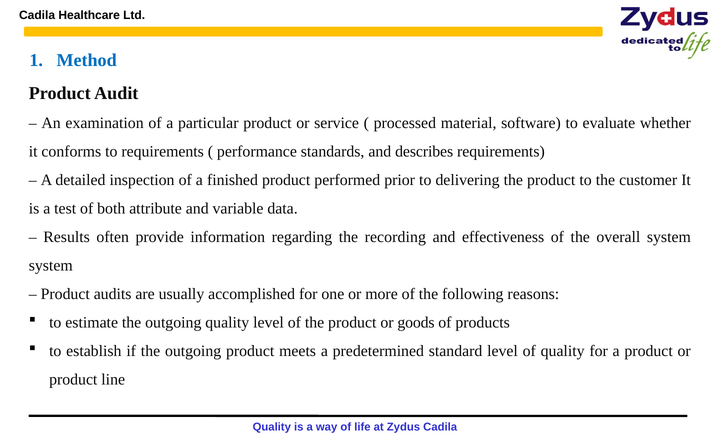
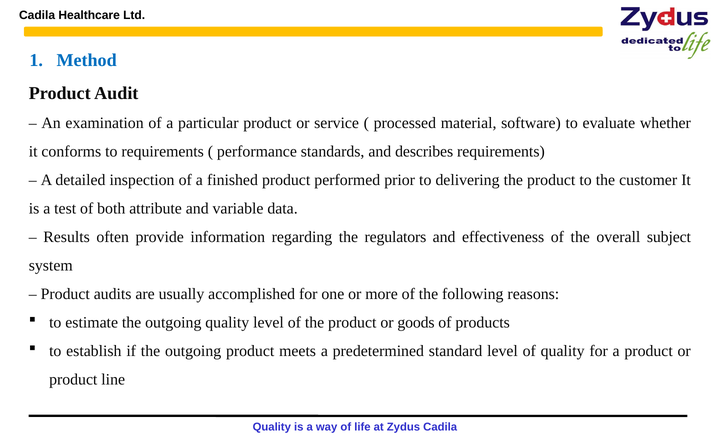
recording: recording -> regulators
overall system: system -> subject
